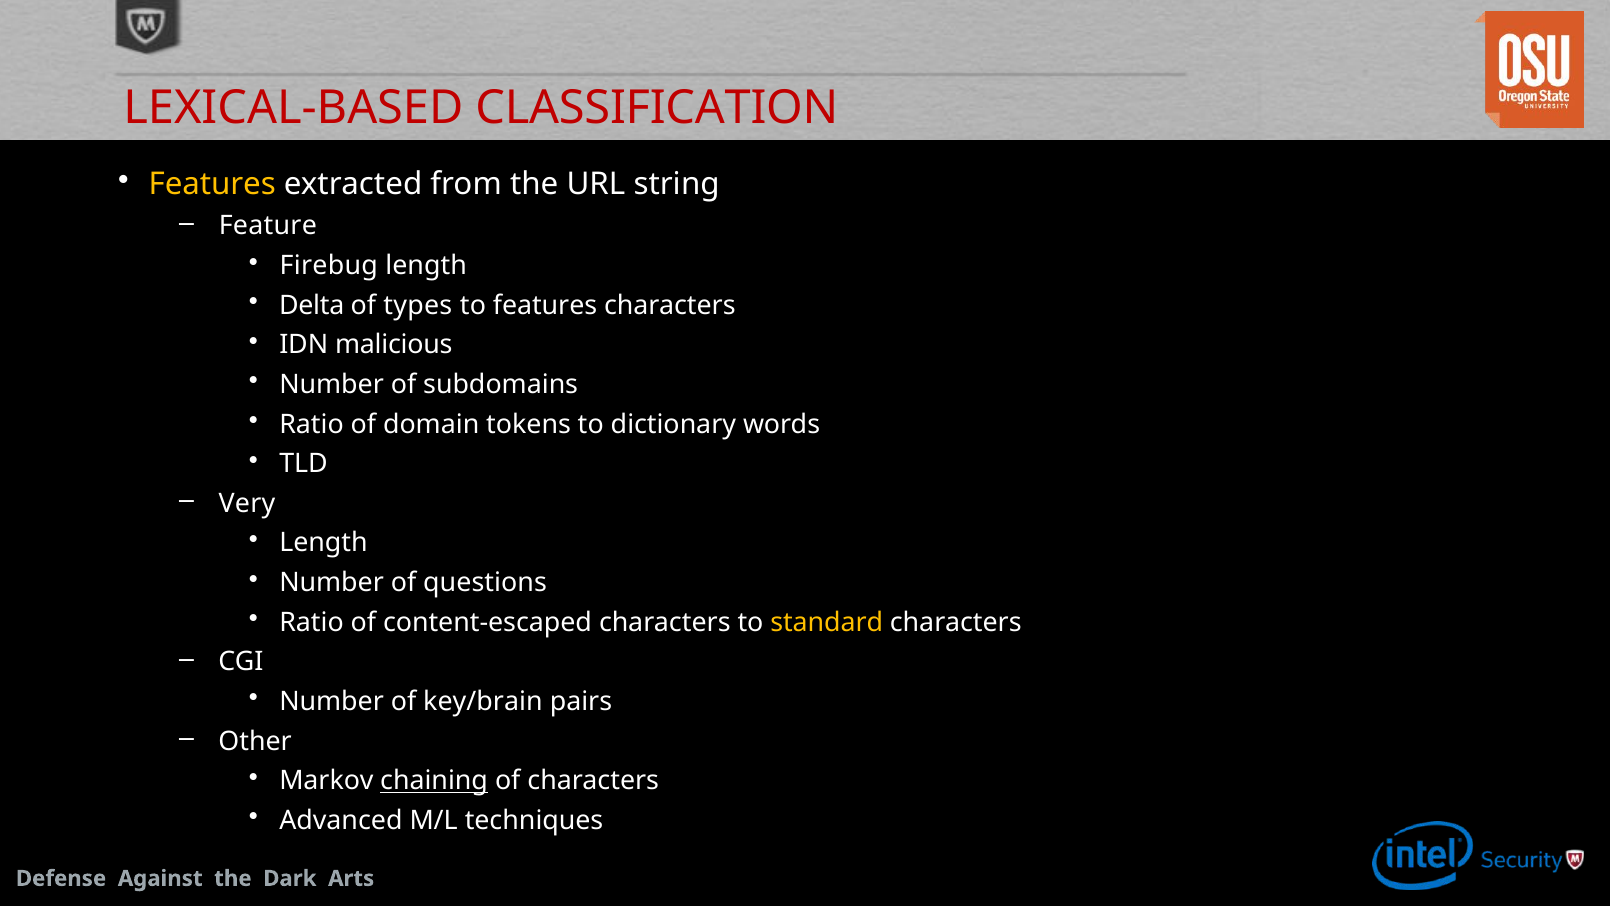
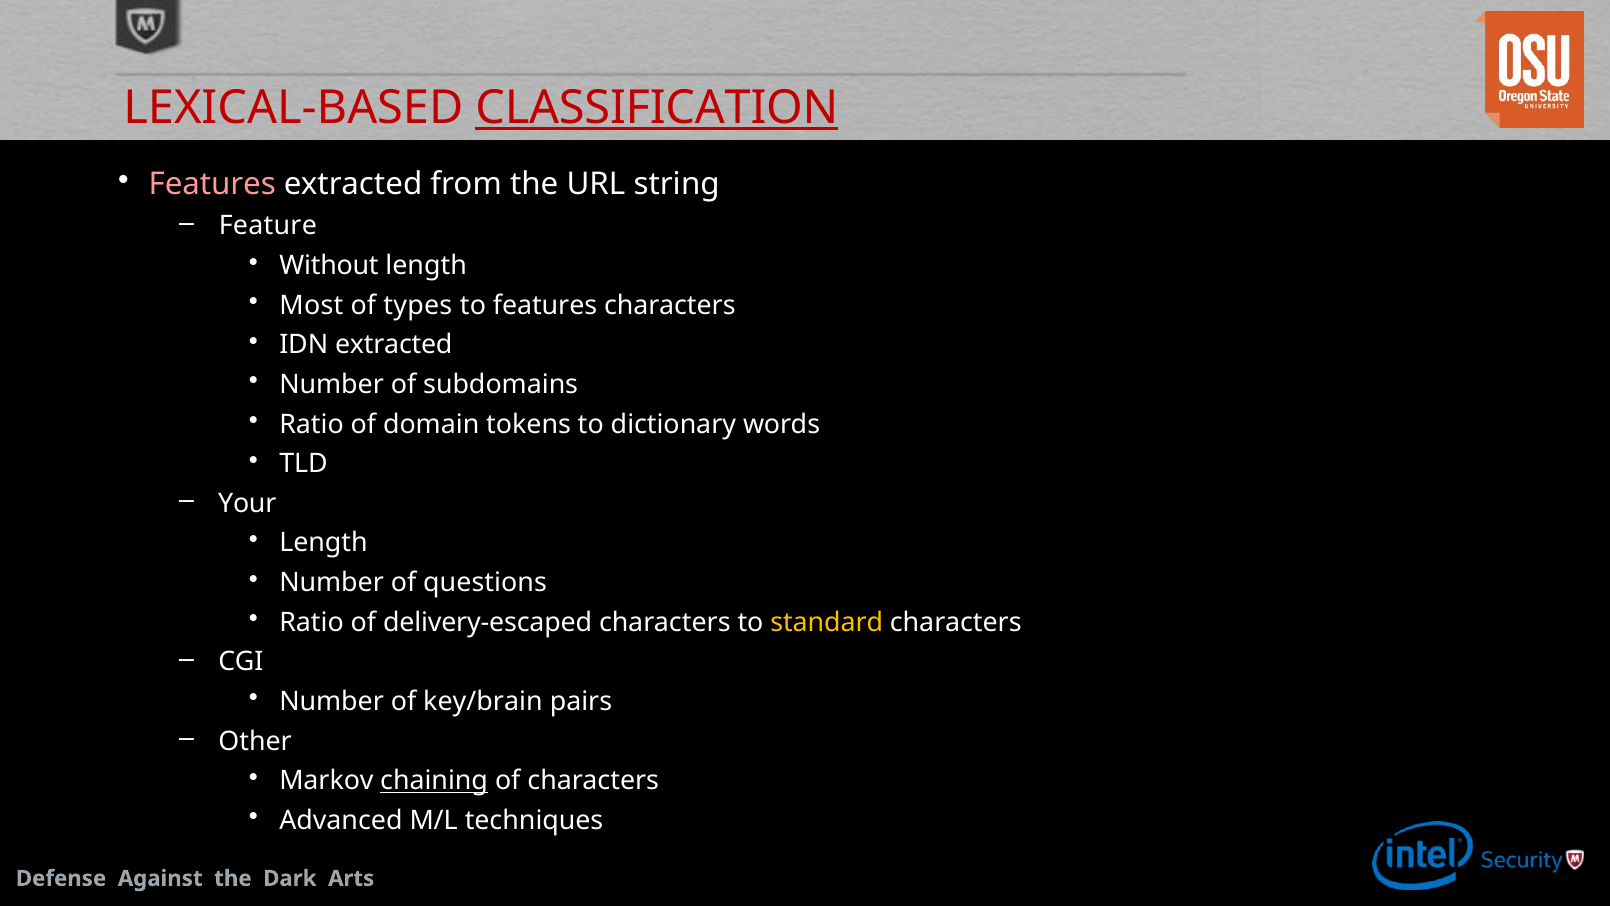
CLASSIFICATION underline: none -> present
Features at (212, 184) colour: yellow -> pink
Firebug: Firebug -> Without
Delta: Delta -> Most
IDN malicious: malicious -> extracted
Very: Very -> Your
content-escaped: content-escaped -> delivery-escaped
